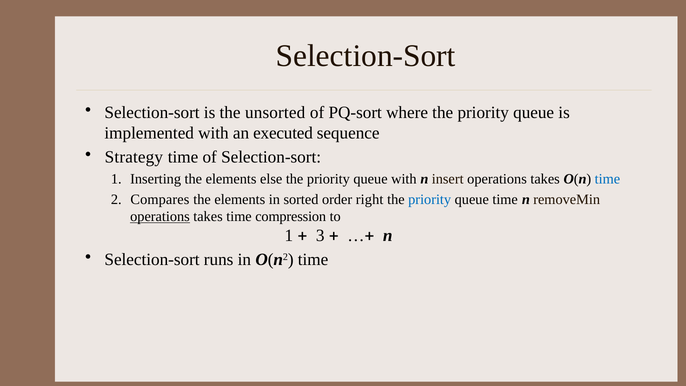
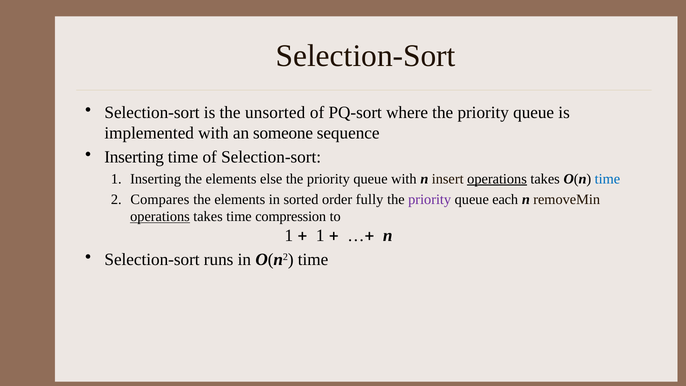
executed: executed -> someone
Strategy at (134, 157): Strategy -> Inserting
operations at (497, 179) underline: none -> present
right: right -> fully
priority at (430, 199) colour: blue -> purple
queue time: time -> each
3 at (320, 236): 3 -> 1
